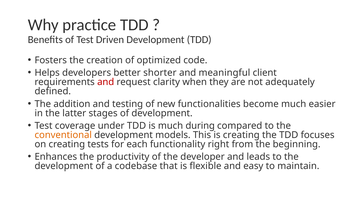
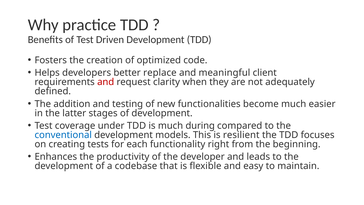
shorter: shorter -> replace
conventional colour: orange -> blue
is creating: creating -> resilient
